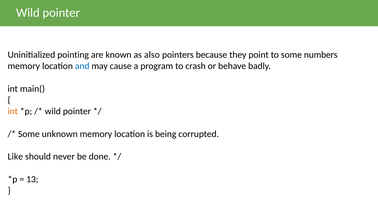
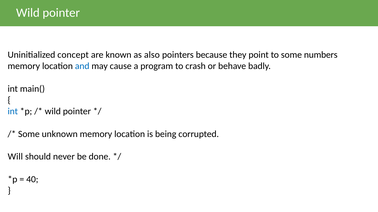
pointing: pointing -> concept
int at (13, 112) colour: orange -> blue
Like: Like -> Will
13: 13 -> 40
